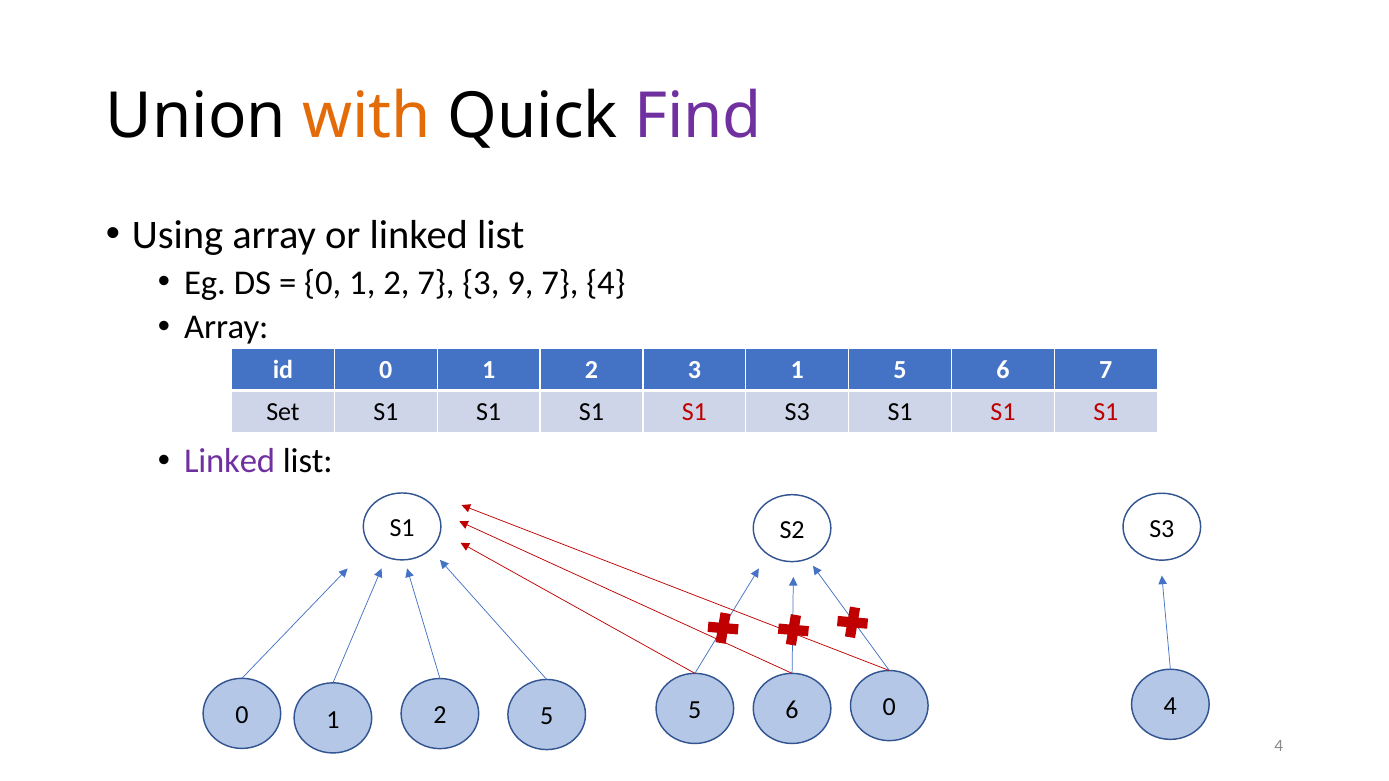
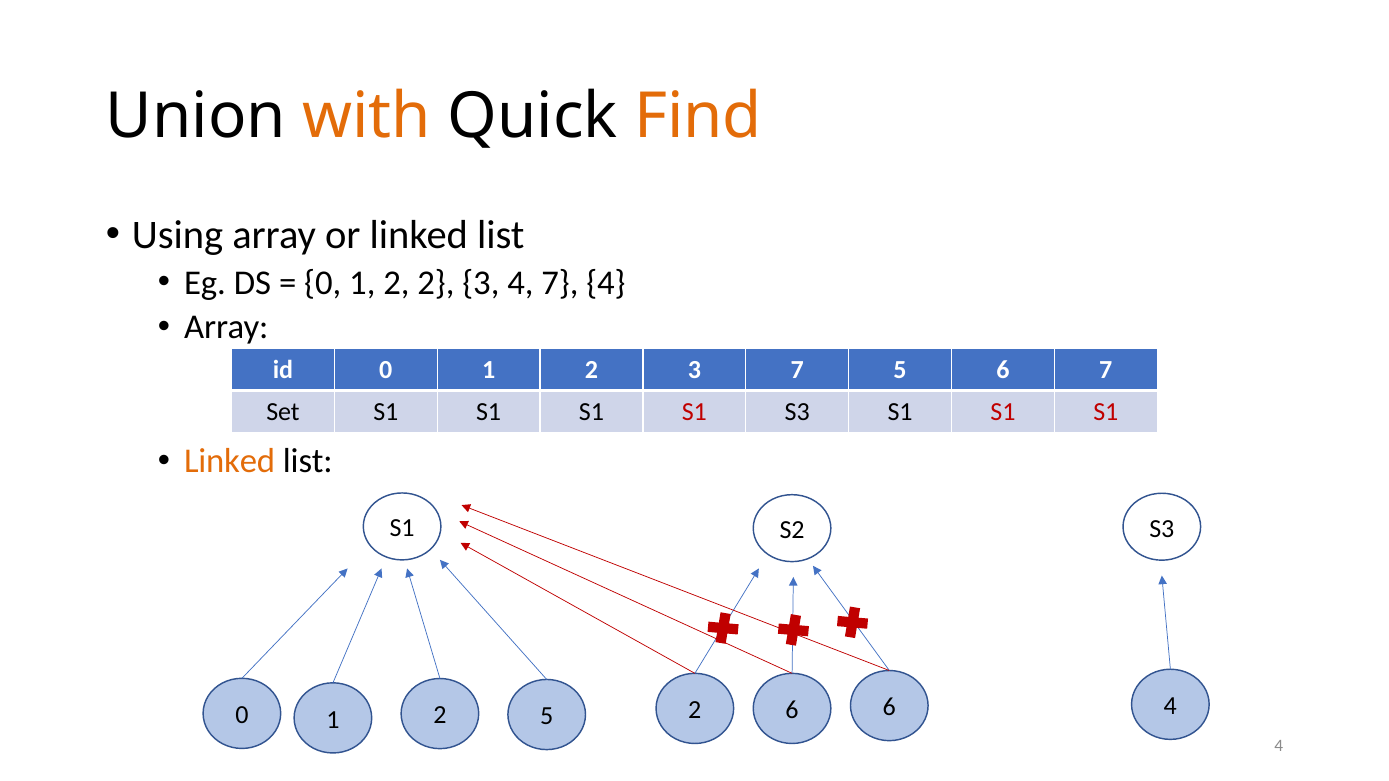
Find colour: purple -> orange
2 7: 7 -> 2
3 9: 9 -> 4
3 1: 1 -> 7
Linked at (230, 462) colour: purple -> orange
5 5: 5 -> 2
6 0: 0 -> 6
